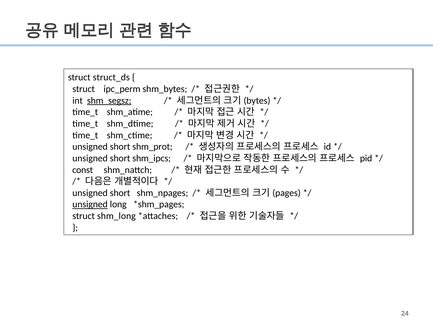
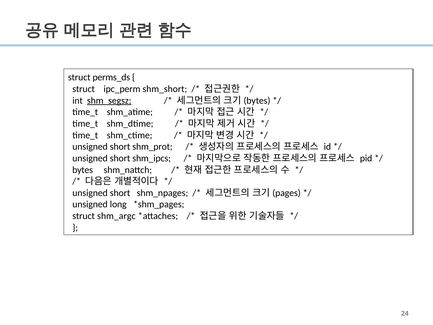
struct_ds: struct_ds -> perms_ds
shm_bytes: shm_bytes -> shm_short
const: const -> bytes
unsigned at (90, 204) underline: present -> none
shm_long: shm_long -> shm_argc
